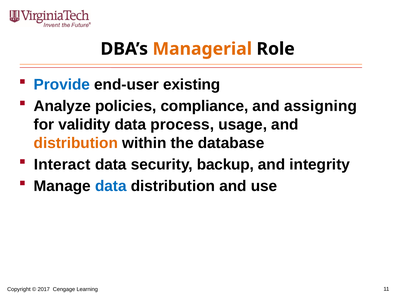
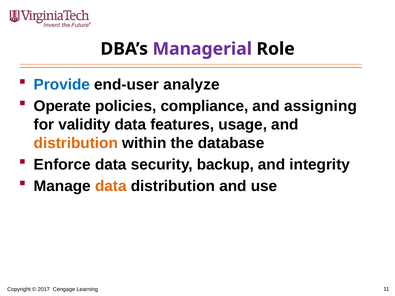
Managerial colour: orange -> purple
existing: existing -> analyze
Analyze: Analyze -> Operate
process: process -> features
Interact: Interact -> Enforce
data at (111, 186) colour: blue -> orange
